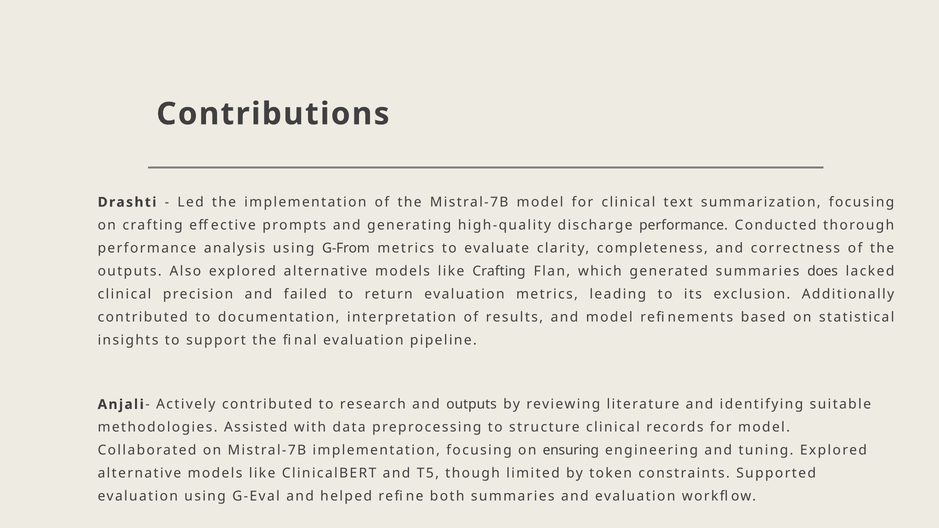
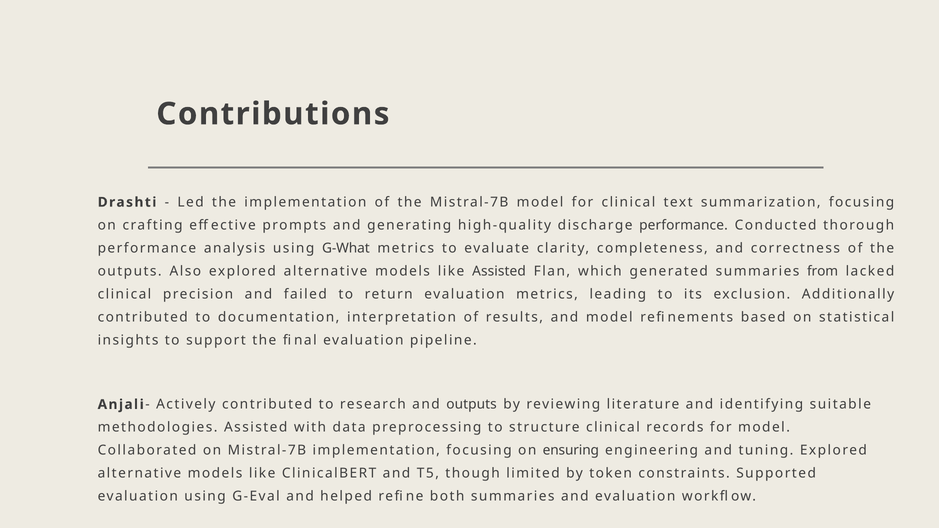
G-From: G-From -> G-What
like Crafting: Crafting -> Assisted
does: does -> from
